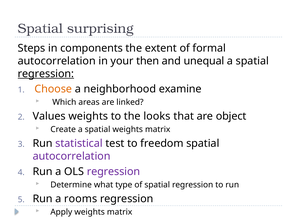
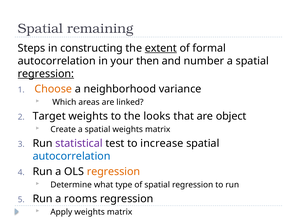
surprising: surprising -> remaining
components: components -> constructing
extent underline: none -> present
unequal: unequal -> number
examine: examine -> variance
Values: Values -> Target
freedom: freedom -> increase
autocorrelation at (72, 157) colour: purple -> blue
regression at (113, 172) colour: purple -> orange
